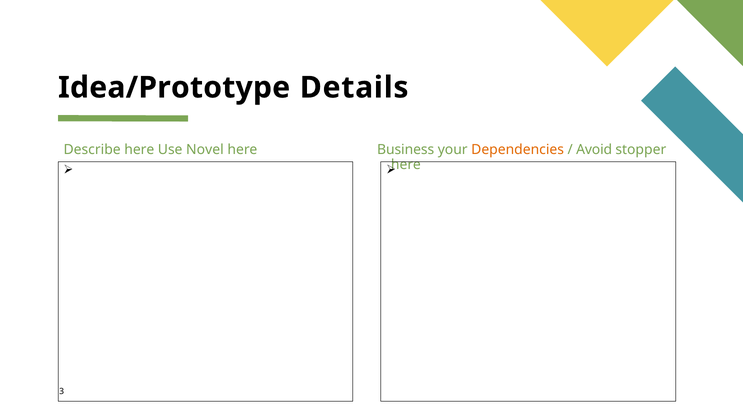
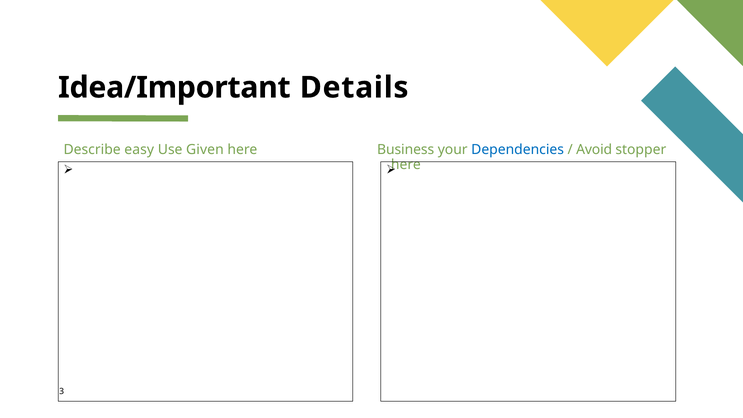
Idea/Prototype: Idea/Prototype -> Idea/Important
Dependencies colour: orange -> blue
Describe here: here -> easy
Novel: Novel -> Given
